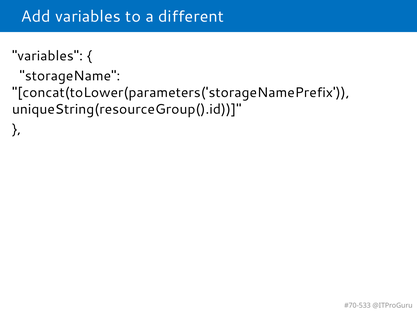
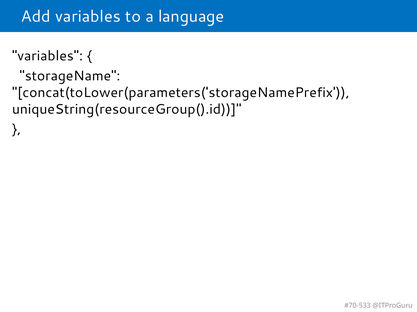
different: different -> language
